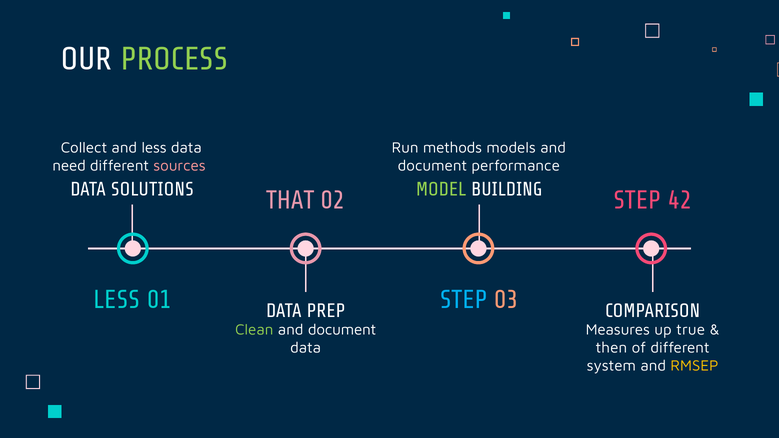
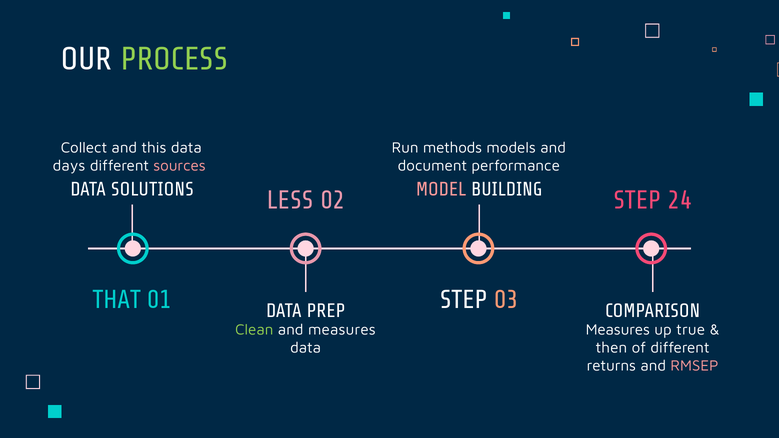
and less: less -> this
need: need -> days
MODEL colour: light green -> pink
THAT: THAT -> LESS
42: 42 -> 24
LESS at (116, 300): LESS -> THAT
STEP at (464, 300) colour: light blue -> white
document at (342, 330): document -> measures
system: system -> returns
RMSEP colour: yellow -> pink
